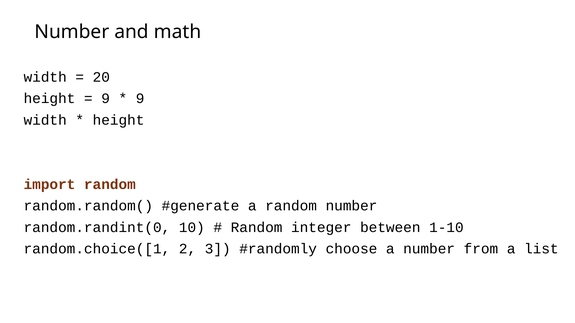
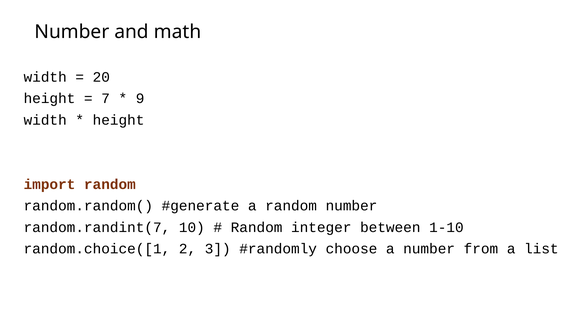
9 at (106, 99): 9 -> 7
random.randint(0: random.randint(0 -> random.randint(7
